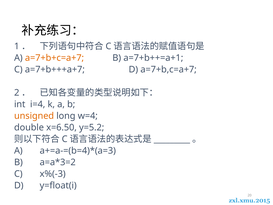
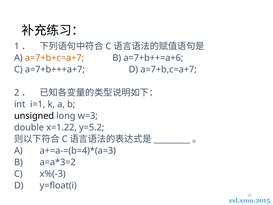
a=7+b++=a+1: a=7+b++=a+1 -> a=7+b++=a+6
i=4: i=4 -> i=1
unsigned colour: orange -> black
w=4: w=4 -> w=3
x=6.50: x=6.50 -> x=1.22
